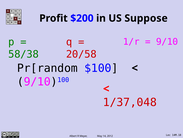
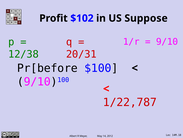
$200: $200 -> $102
58/38: 58/38 -> 12/38
20/58: 20/58 -> 20/31
Pr[random: Pr[random -> Pr[before
1/37,048: 1/37,048 -> 1/22,787
